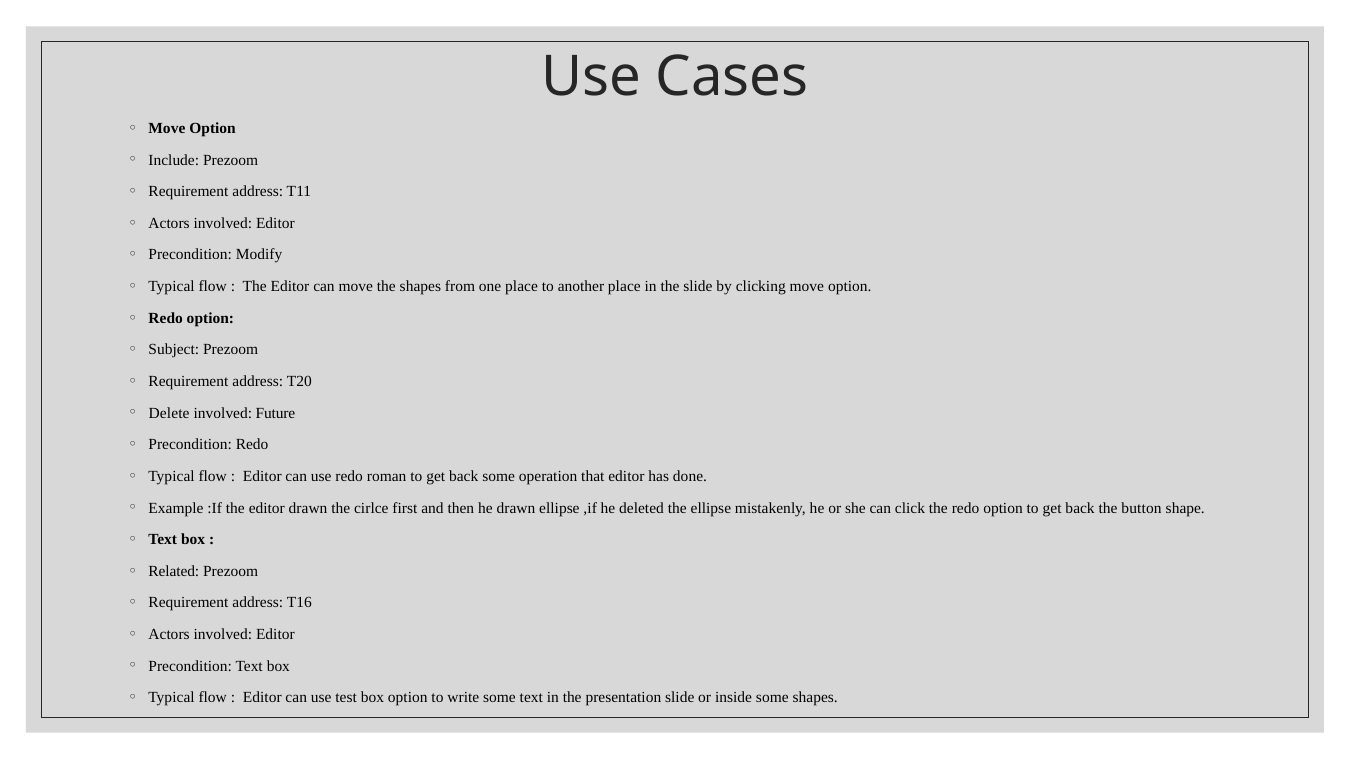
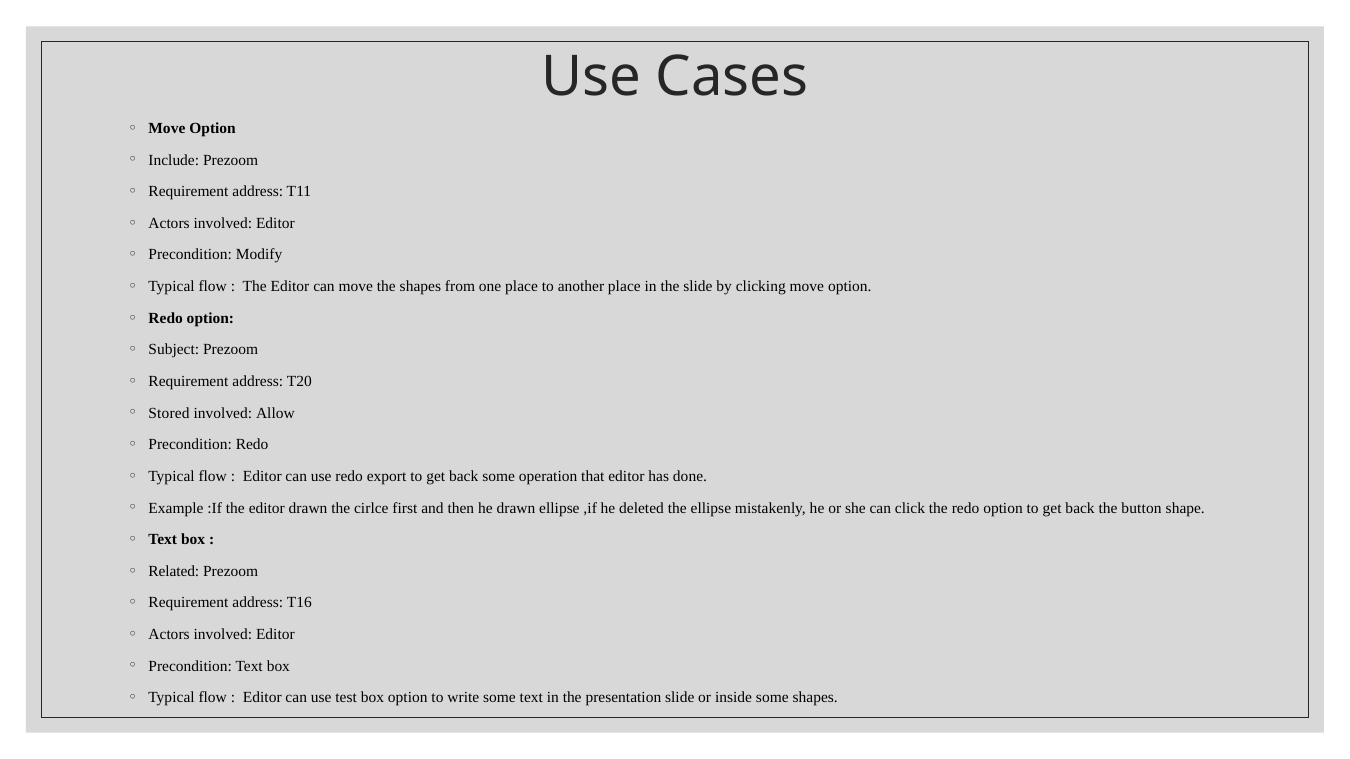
Delete: Delete -> Stored
Future: Future -> Allow
roman: roman -> export
